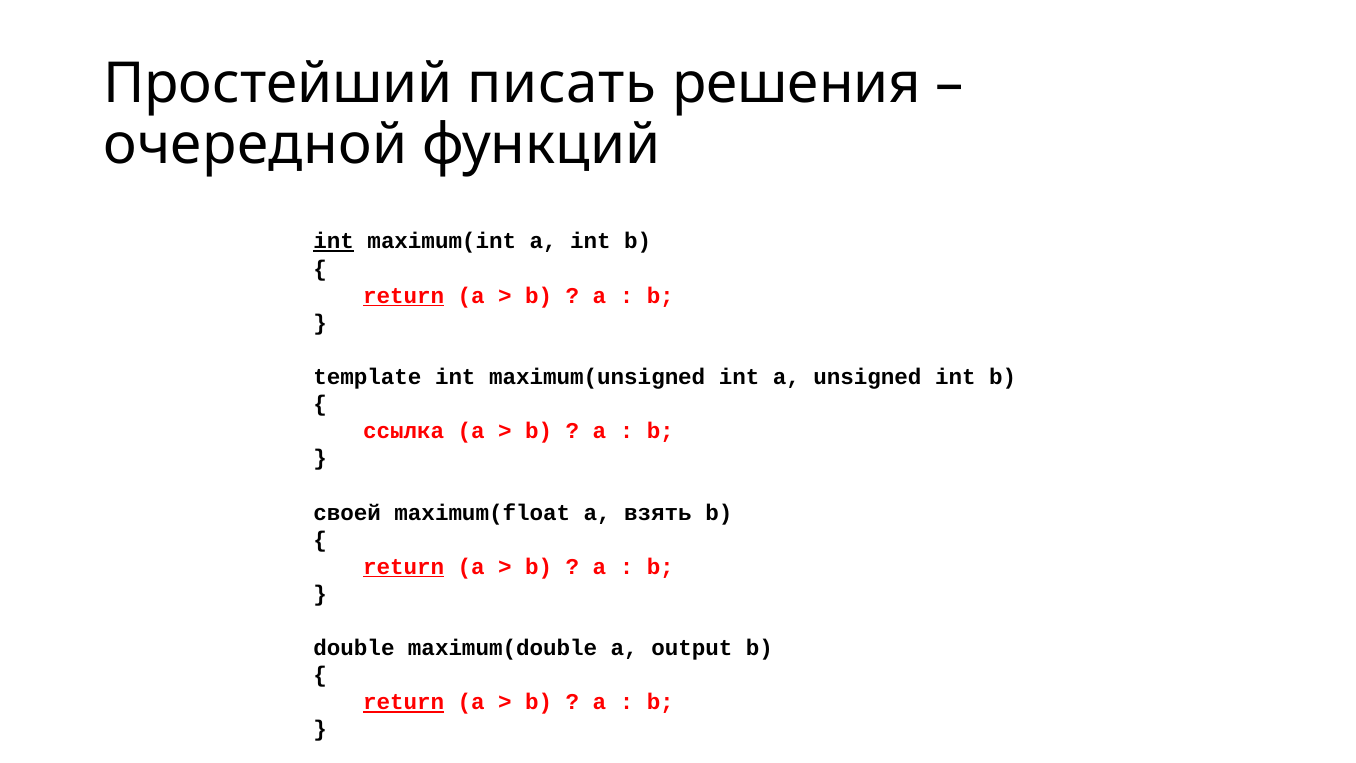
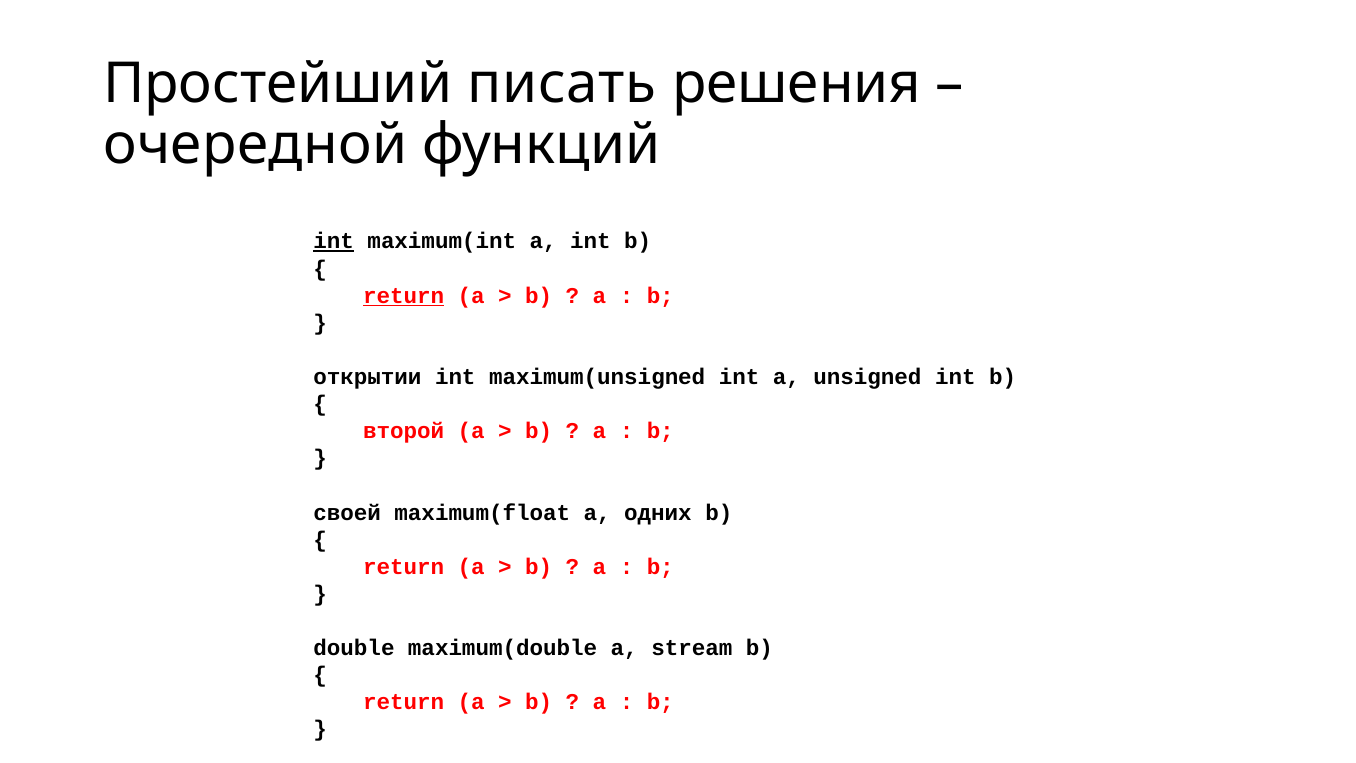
template: template -> открытии
ссылка: ссылка -> второй
взять: взять -> одних
return at (404, 567) underline: present -> none
output: output -> stream
return at (404, 702) underline: present -> none
